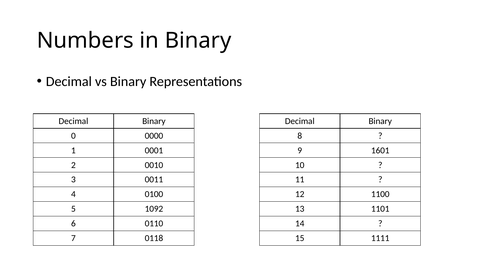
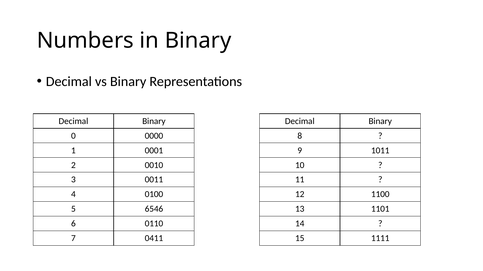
1601: 1601 -> 1011
1092: 1092 -> 6546
0118: 0118 -> 0411
